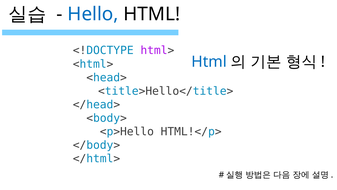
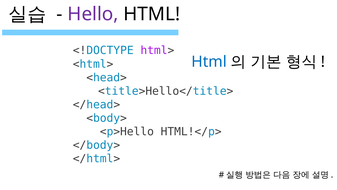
Hello colour: blue -> purple
